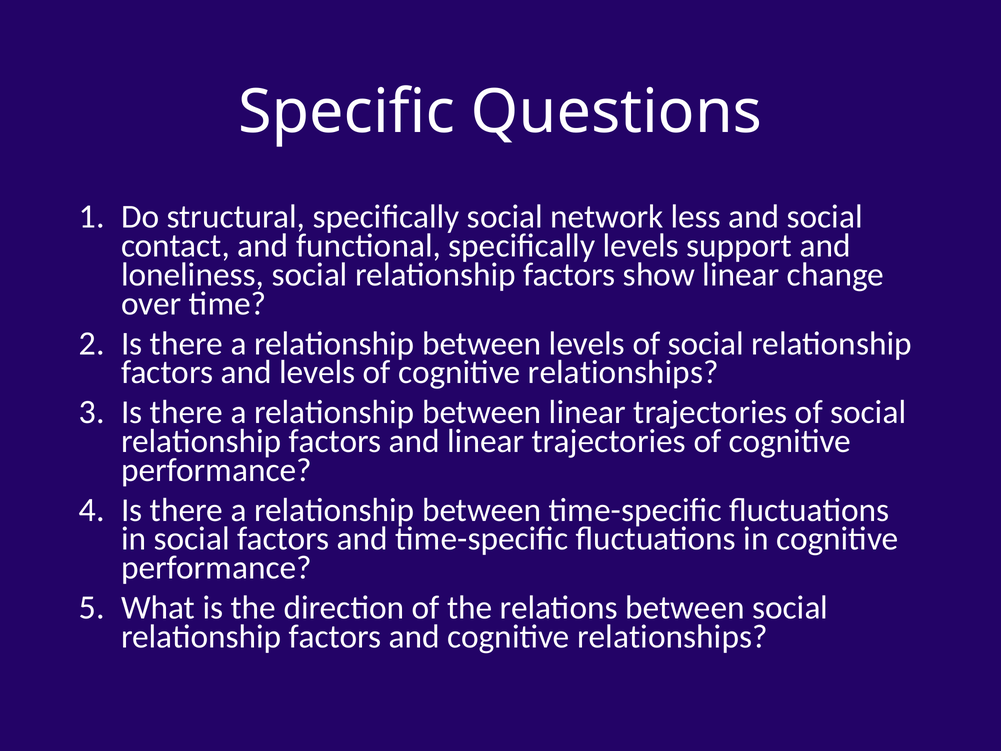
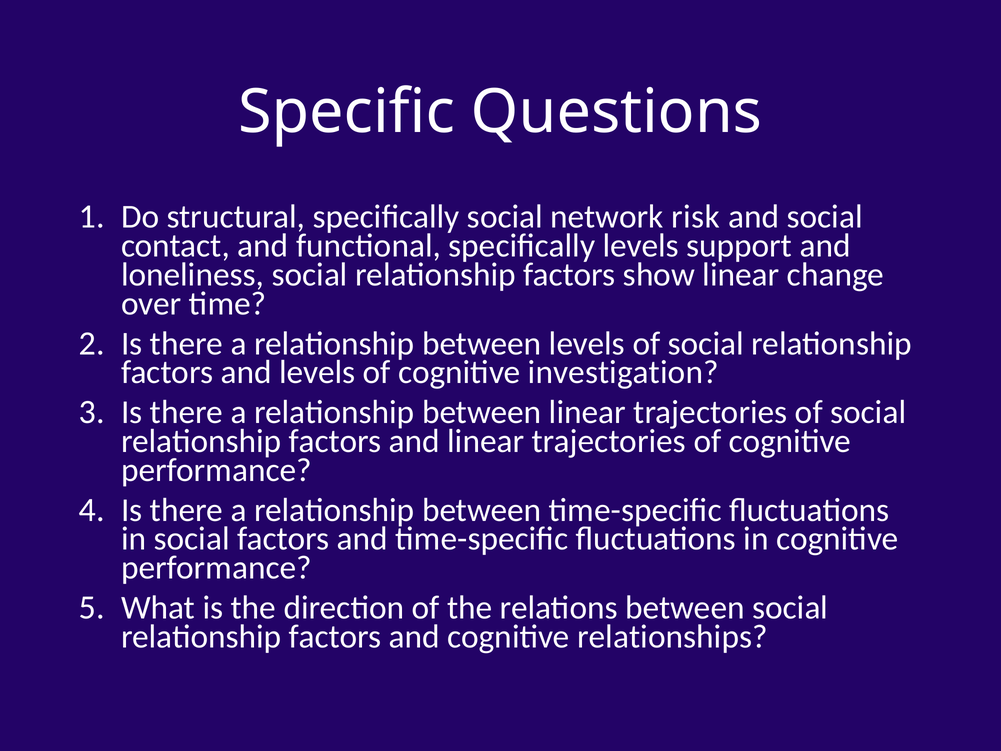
less: less -> risk
of cognitive relationships: relationships -> investigation
